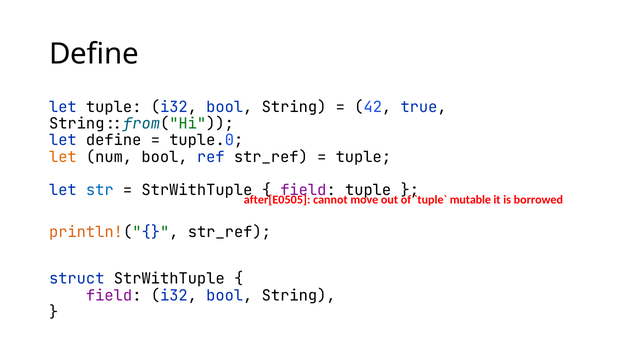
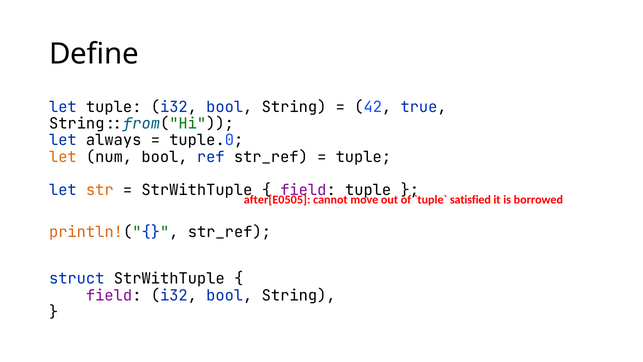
let define: define -> always
str colour: blue -> orange
mutable: mutable -> satisfied
